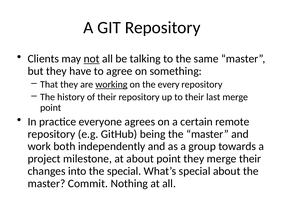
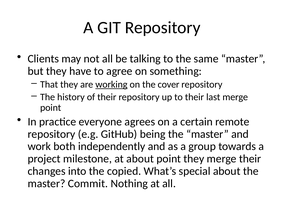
not underline: present -> none
every: every -> cover
the special: special -> copied
